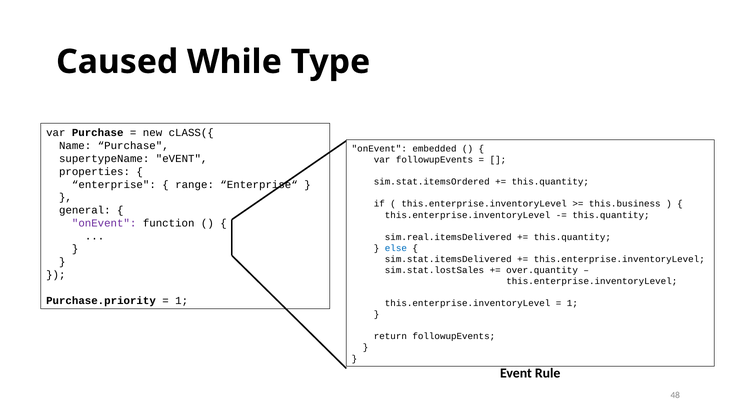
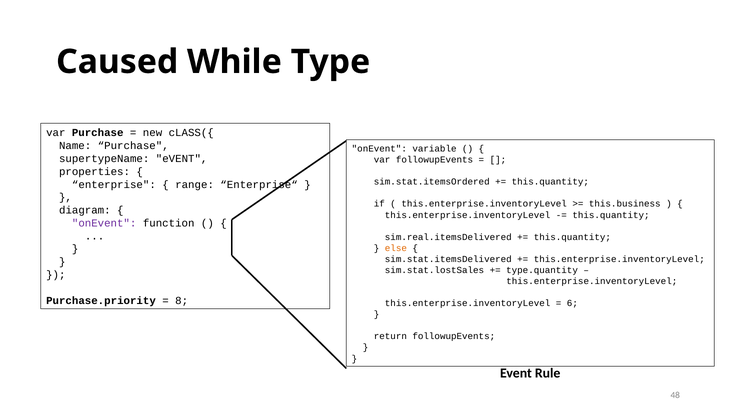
embedded: embedded -> variable
general: general -> diagram
else colour: blue -> orange
over.quantity: over.quantity -> type.quantity
1 at (182, 300): 1 -> 8
1 at (572, 303): 1 -> 6
